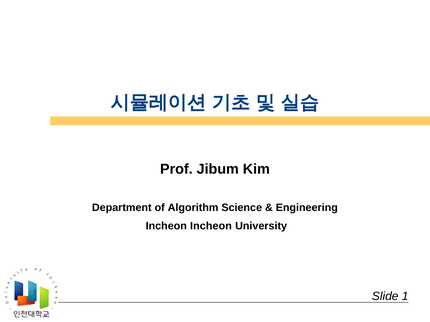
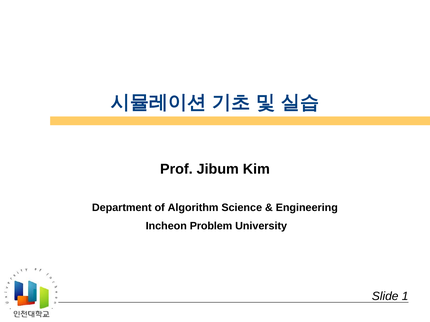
Incheon Incheon: Incheon -> Problem
